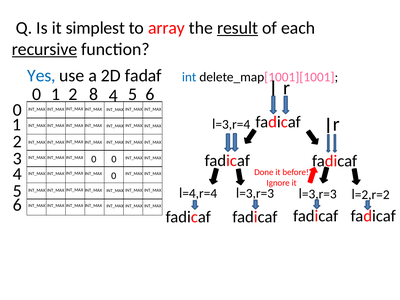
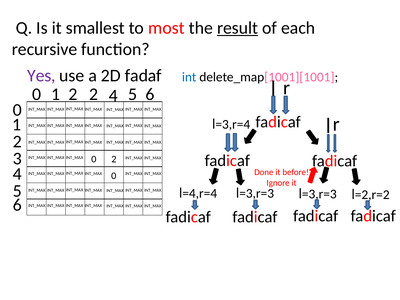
simplest: simplest -> smallest
array: array -> most
recursive underline: present -> none
Yes colour: blue -> purple
2 8: 8 -> 2
0 at (114, 159): 0 -> 2
